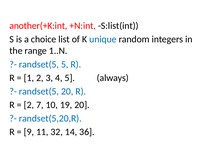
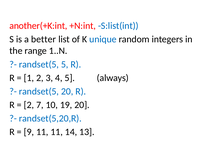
S:list(int colour: black -> blue
choice: choice -> better
11 32: 32 -> 11
36: 36 -> 13
